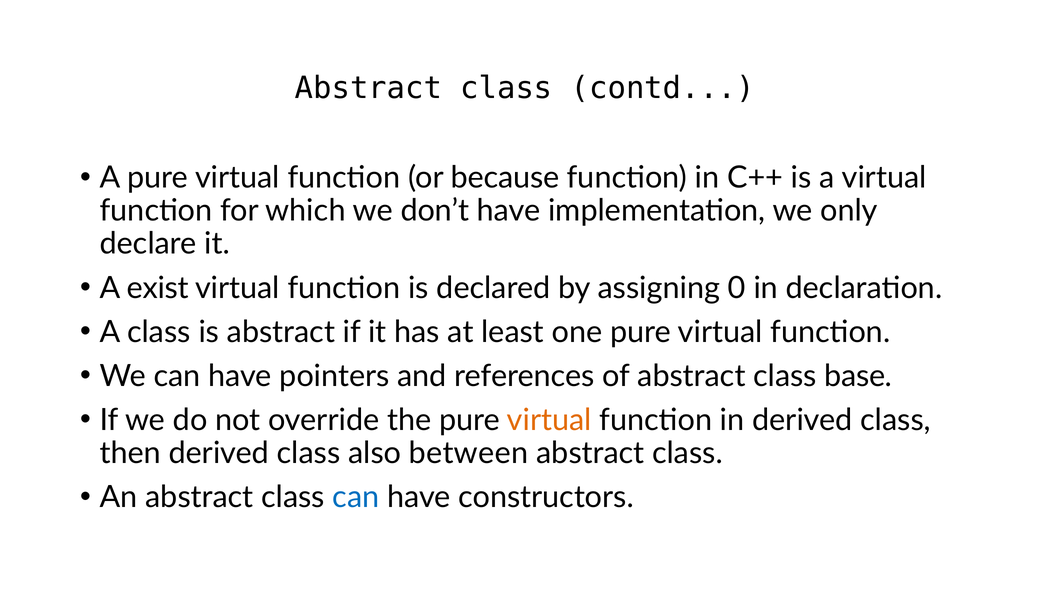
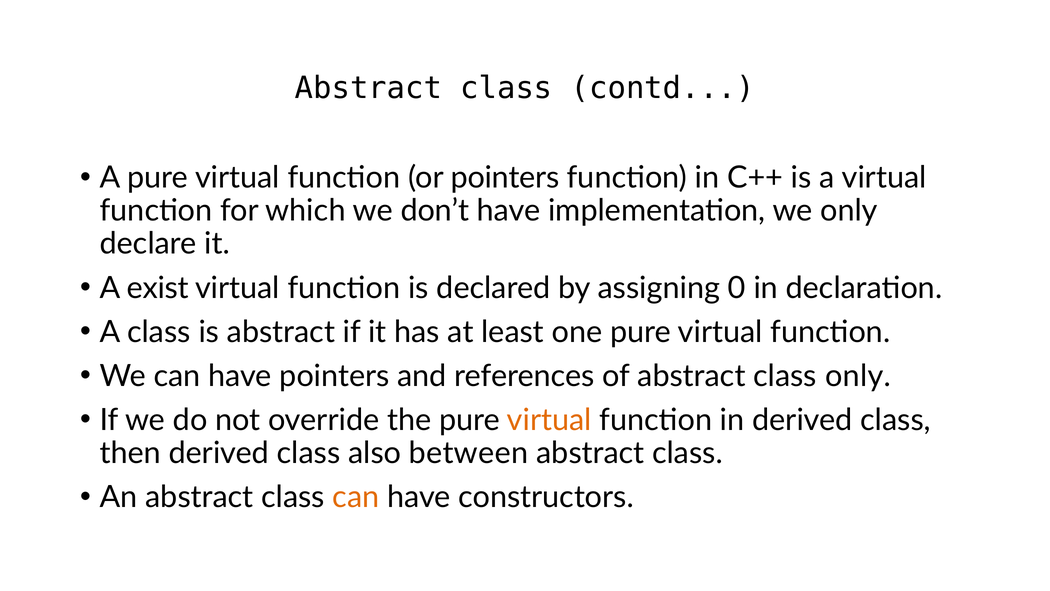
or because: because -> pointers
class base: base -> only
can at (356, 497) colour: blue -> orange
